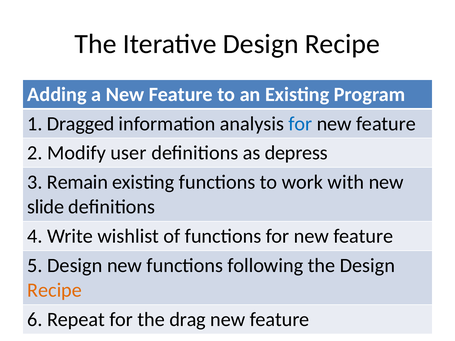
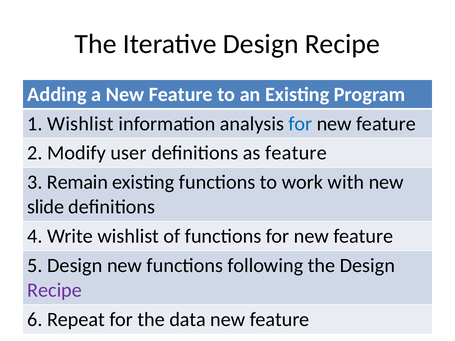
1 Dragged: Dragged -> Wishlist
as depress: depress -> feature
Recipe at (55, 290) colour: orange -> purple
drag: drag -> data
